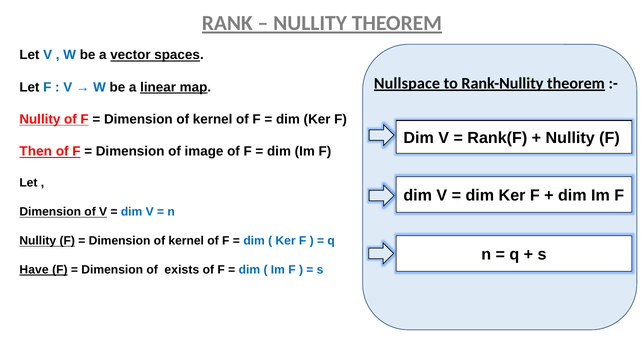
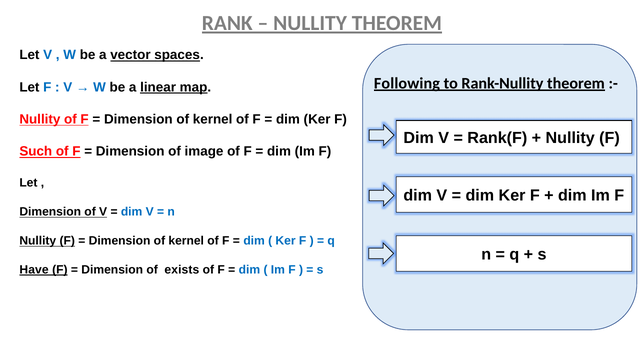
Nullspace: Nullspace -> Following
Then: Then -> Such
